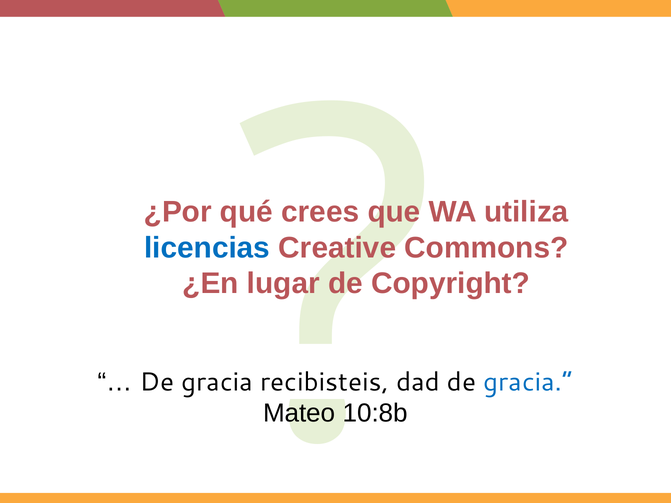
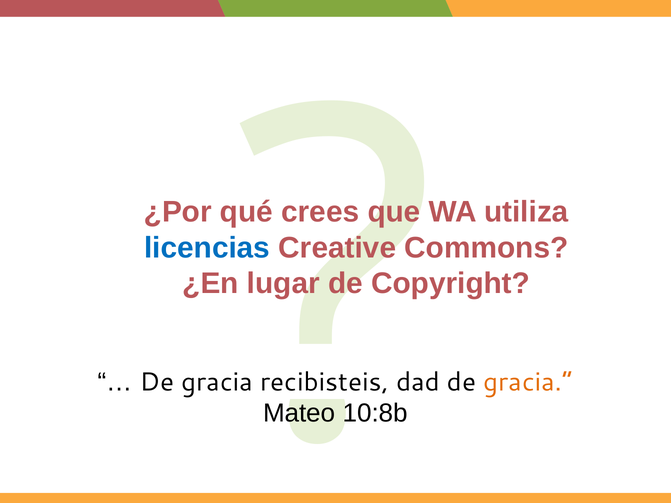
gracia at (528, 382) colour: blue -> orange
